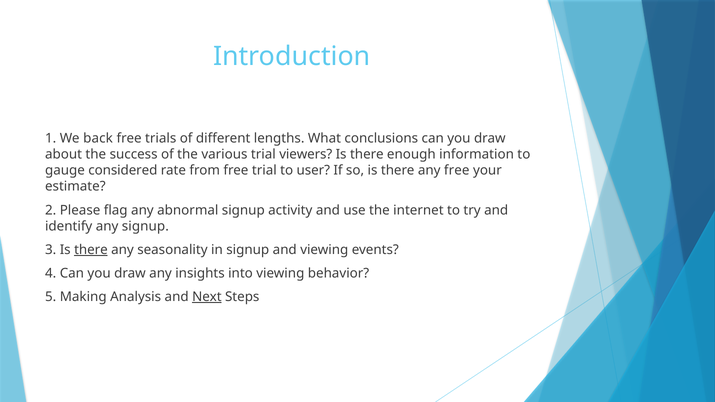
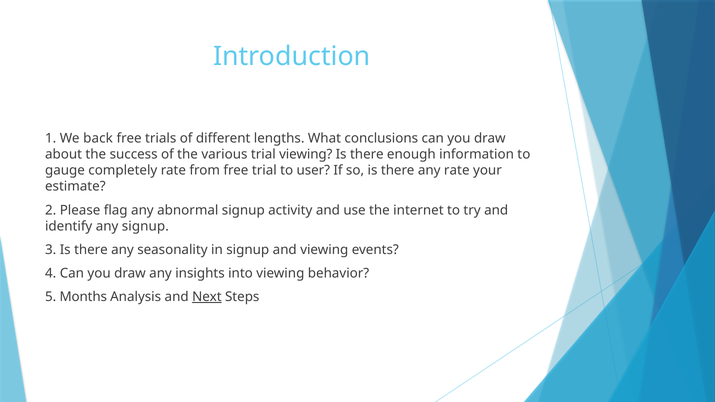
trial viewers: viewers -> viewing
considered: considered -> completely
any free: free -> rate
there at (91, 250) underline: present -> none
Making: Making -> Months
